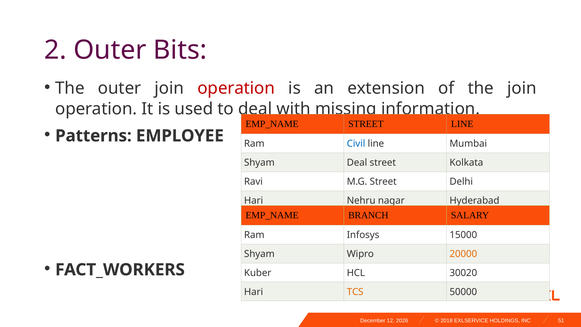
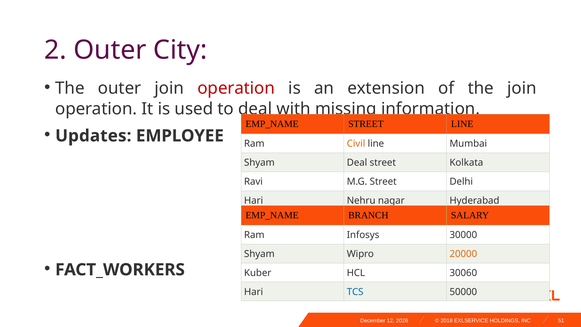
Bits: Bits -> City
Patterns: Patterns -> Updates
Civil colour: blue -> orange
15000: 15000 -> 30000
30020: 30020 -> 30060
TCS colour: orange -> blue
